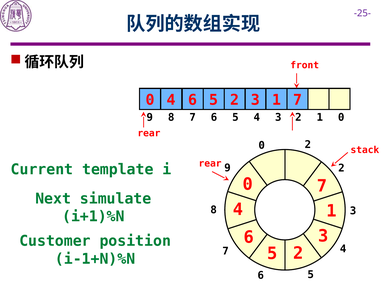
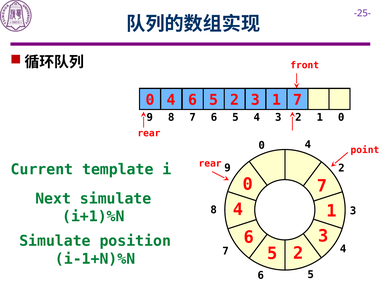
0 2: 2 -> 4
stack: stack -> point
Customer at (55, 241): Customer -> Simulate
